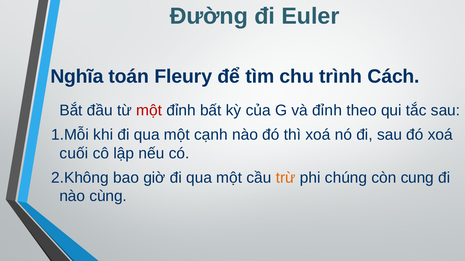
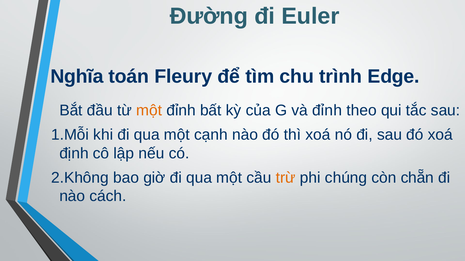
Cách: Cách -> Edge
một at (149, 111) colour: red -> orange
cuối: cuối -> định
cung: cung -> chẵn
cùng: cùng -> cách
